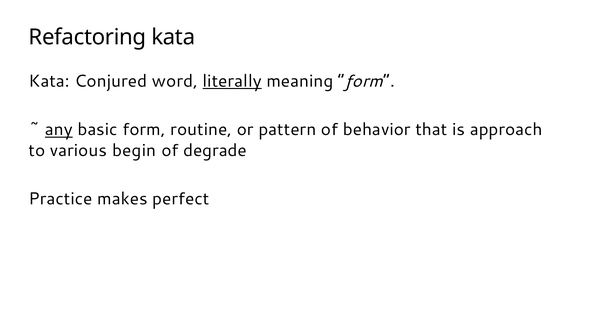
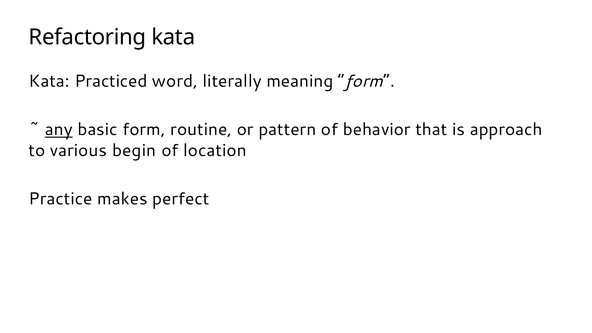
Conjured: Conjured -> Practiced
literally underline: present -> none
degrade: degrade -> location
